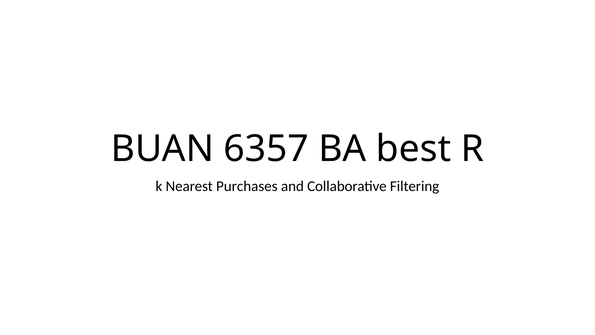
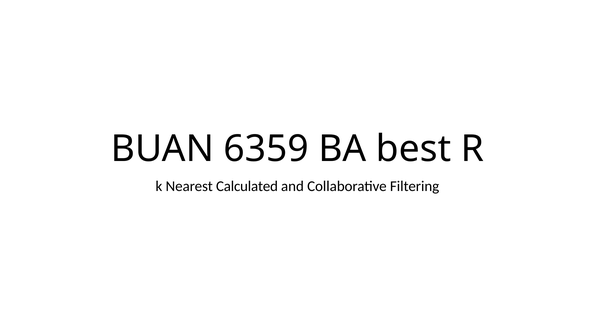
6357: 6357 -> 6359
Purchases: Purchases -> Calculated
